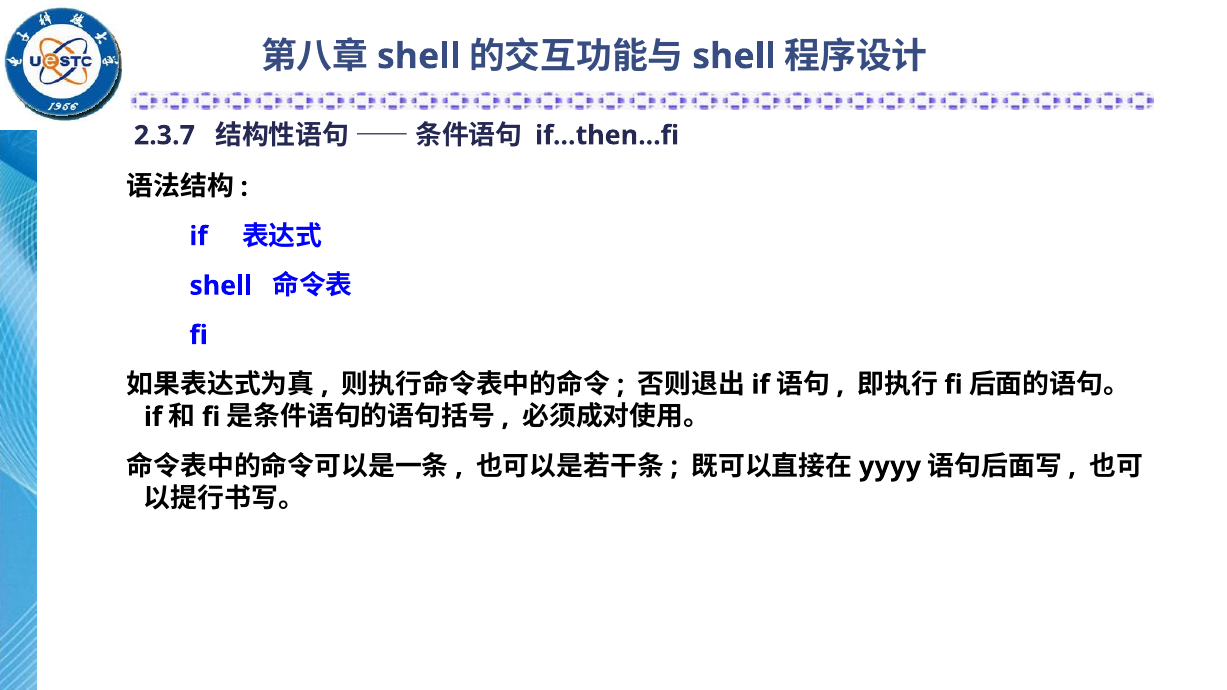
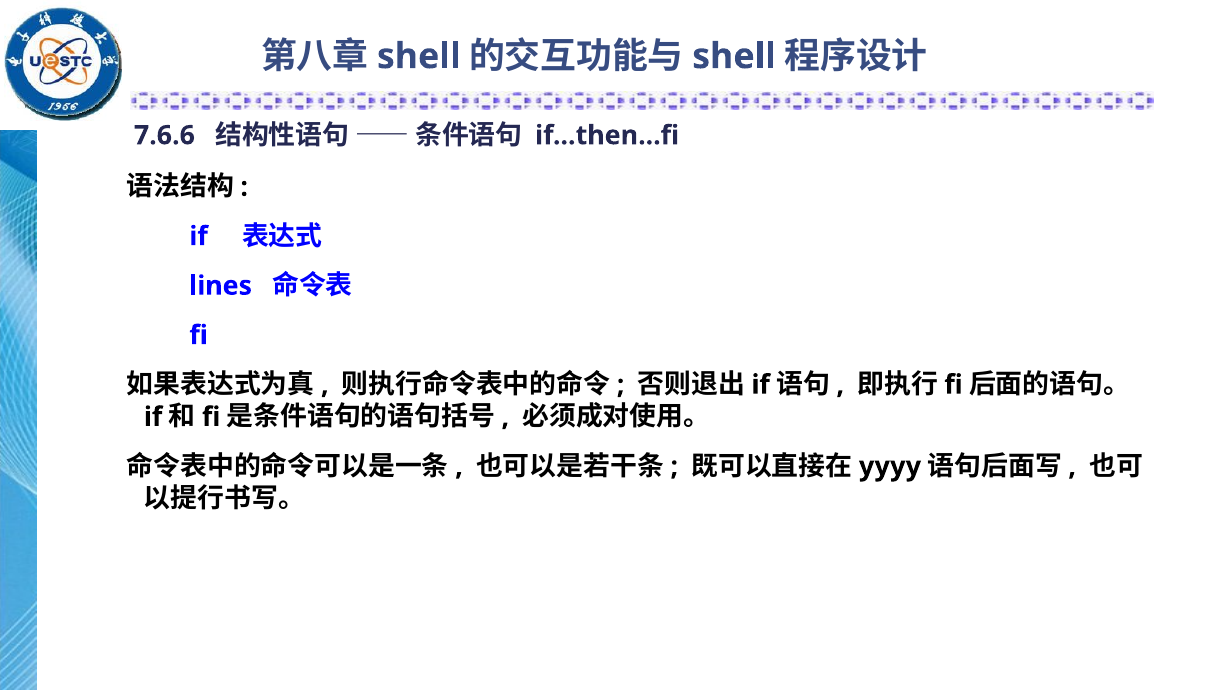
2.3.7: 2.3.7 -> 7.6.6
shell at (221, 286): shell -> lines
